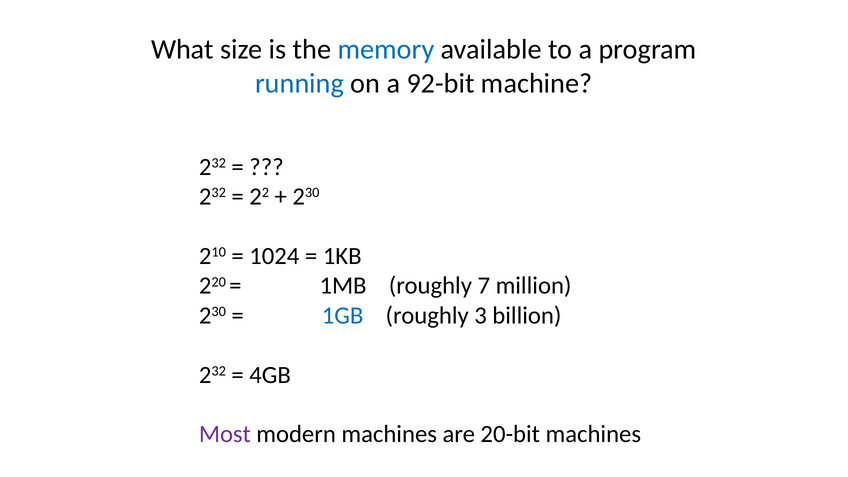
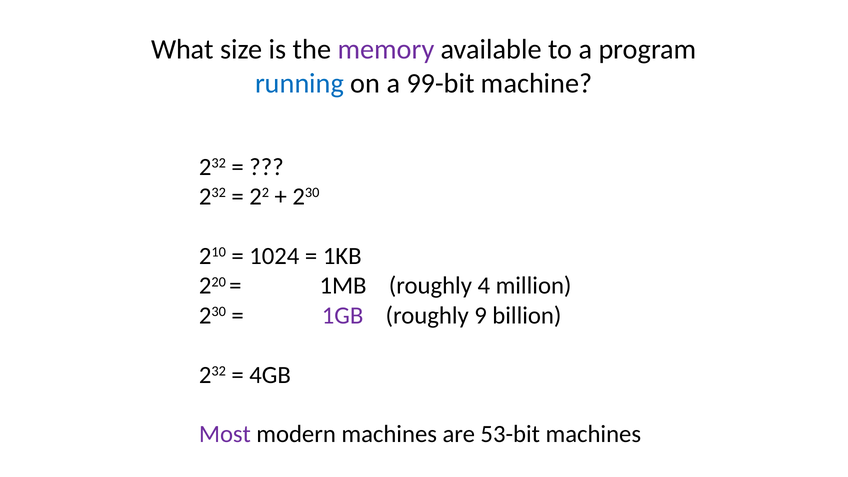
memory colour: blue -> purple
92-bit: 92-bit -> 99-bit
7: 7 -> 4
1GB colour: blue -> purple
3: 3 -> 9
20-bit: 20-bit -> 53-bit
